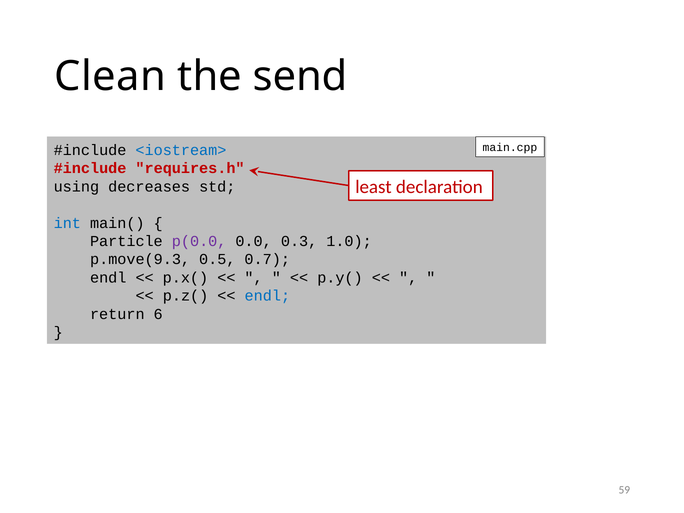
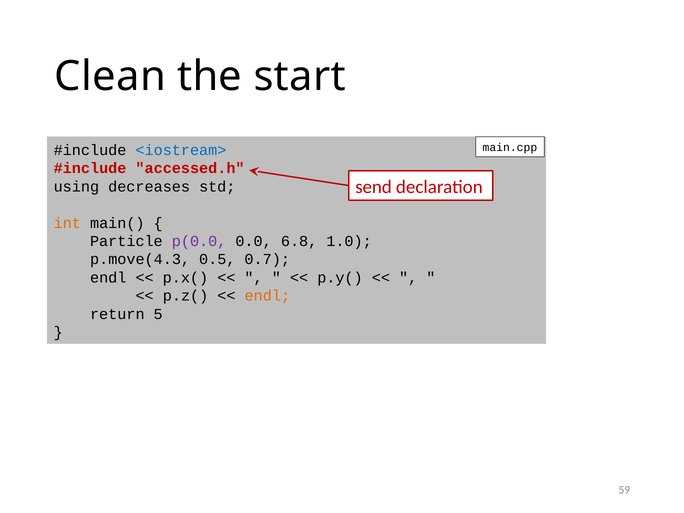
send: send -> start
requires.h: requires.h -> accessed.h
least: least -> send
int colour: blue -> orange
0.3: 0.3 -> 6.8
p.move(9.3: p.move(9.3 -> p.move(4.3
endl at (267, 296) colour: blue -> orange
6: 6 -> 5
